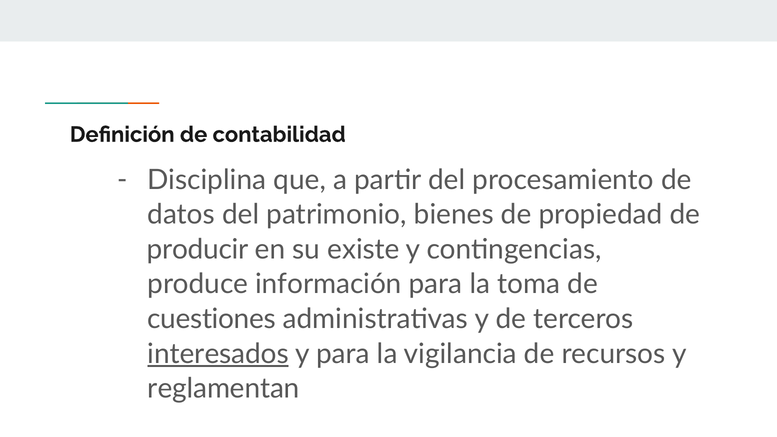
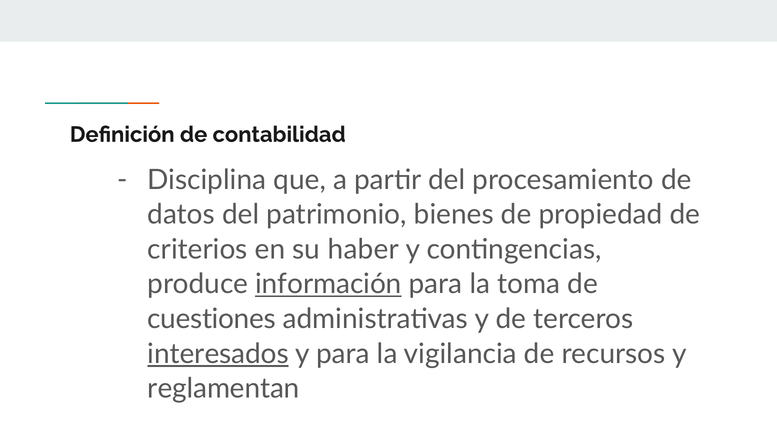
producir: producir -> criterios
existe: existe -> haber
información underline: none -> present
